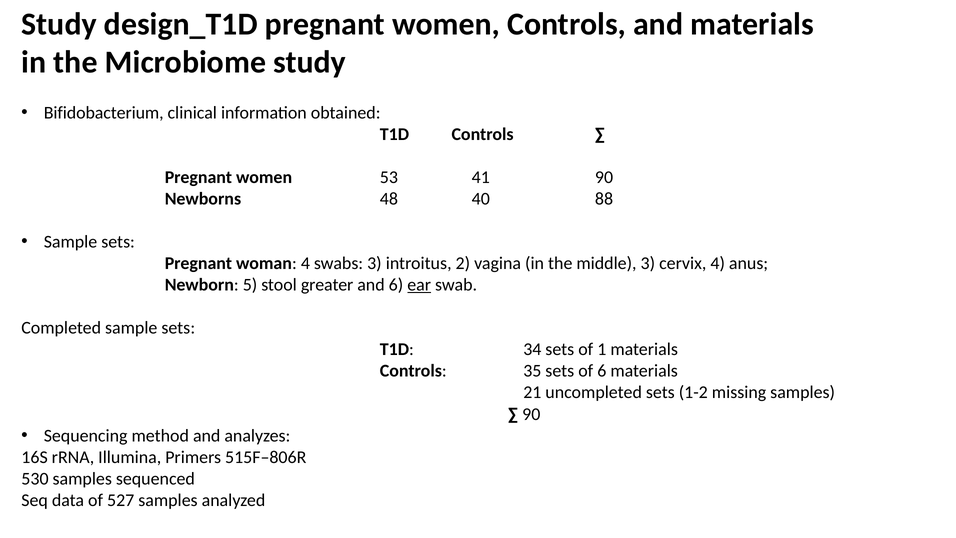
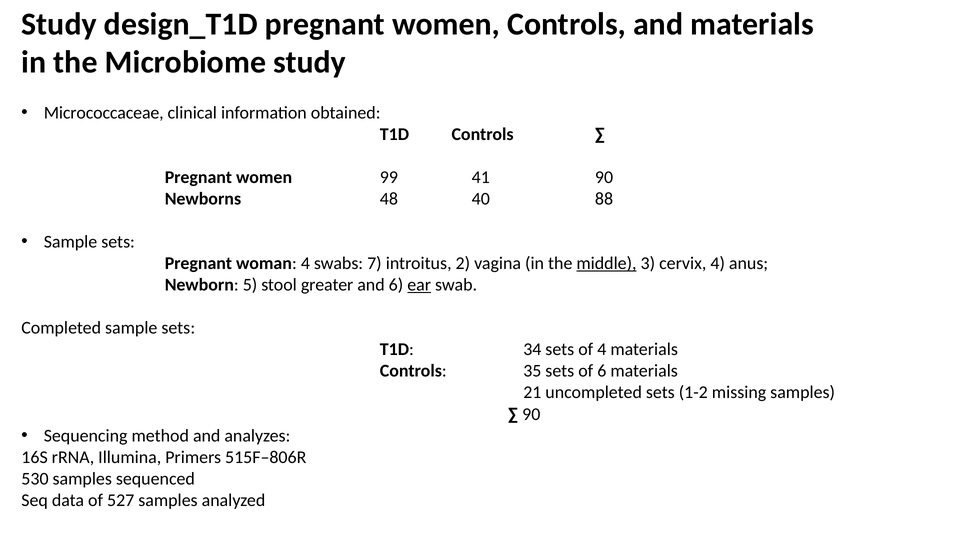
Bifidobacterium: Bifidobacterium -> Micrococcaceae
53: 53 -> 99
swabs 3: 3 -> 7
middle underline: none -> present
of 1: 1 -> 4
